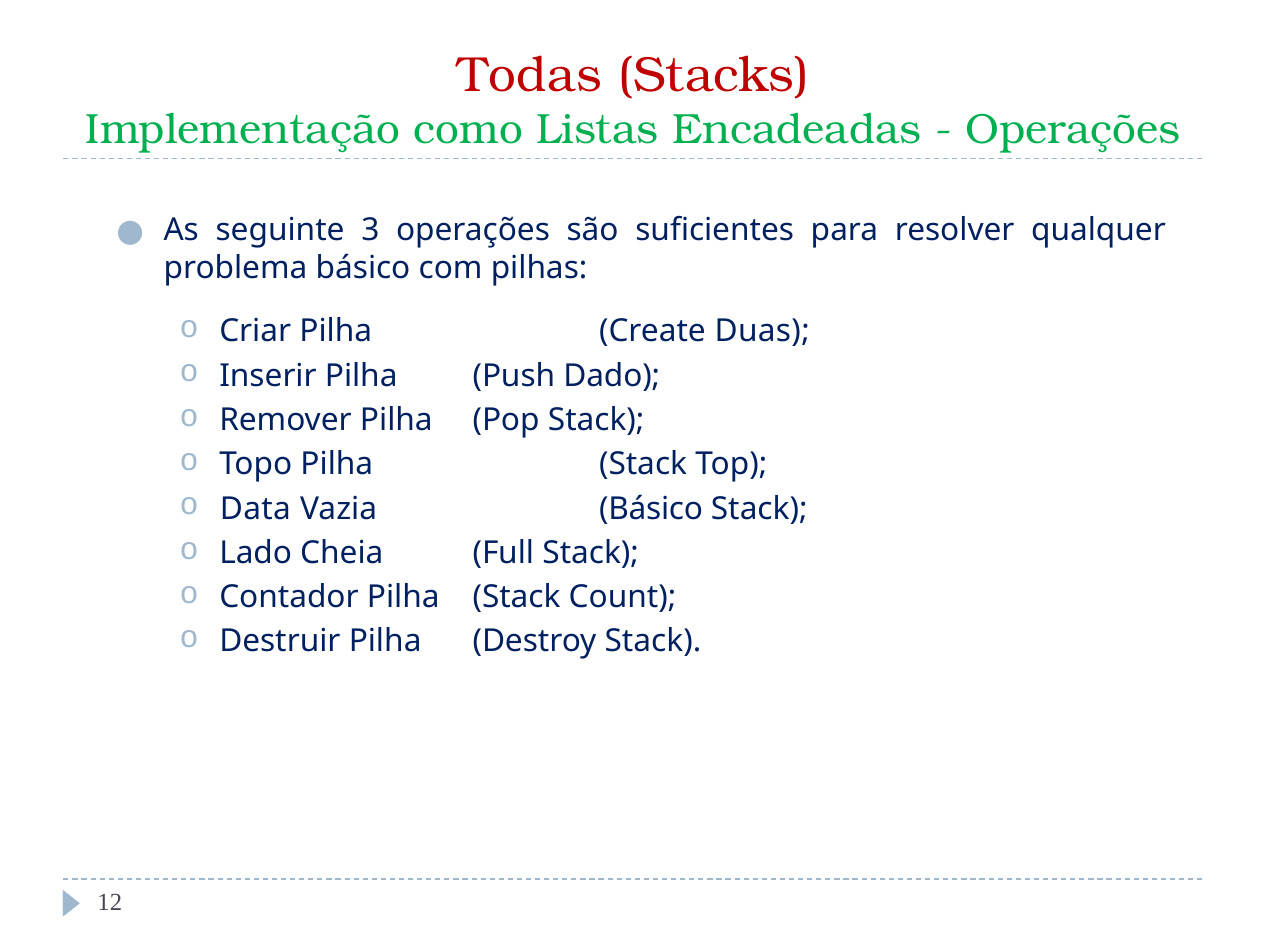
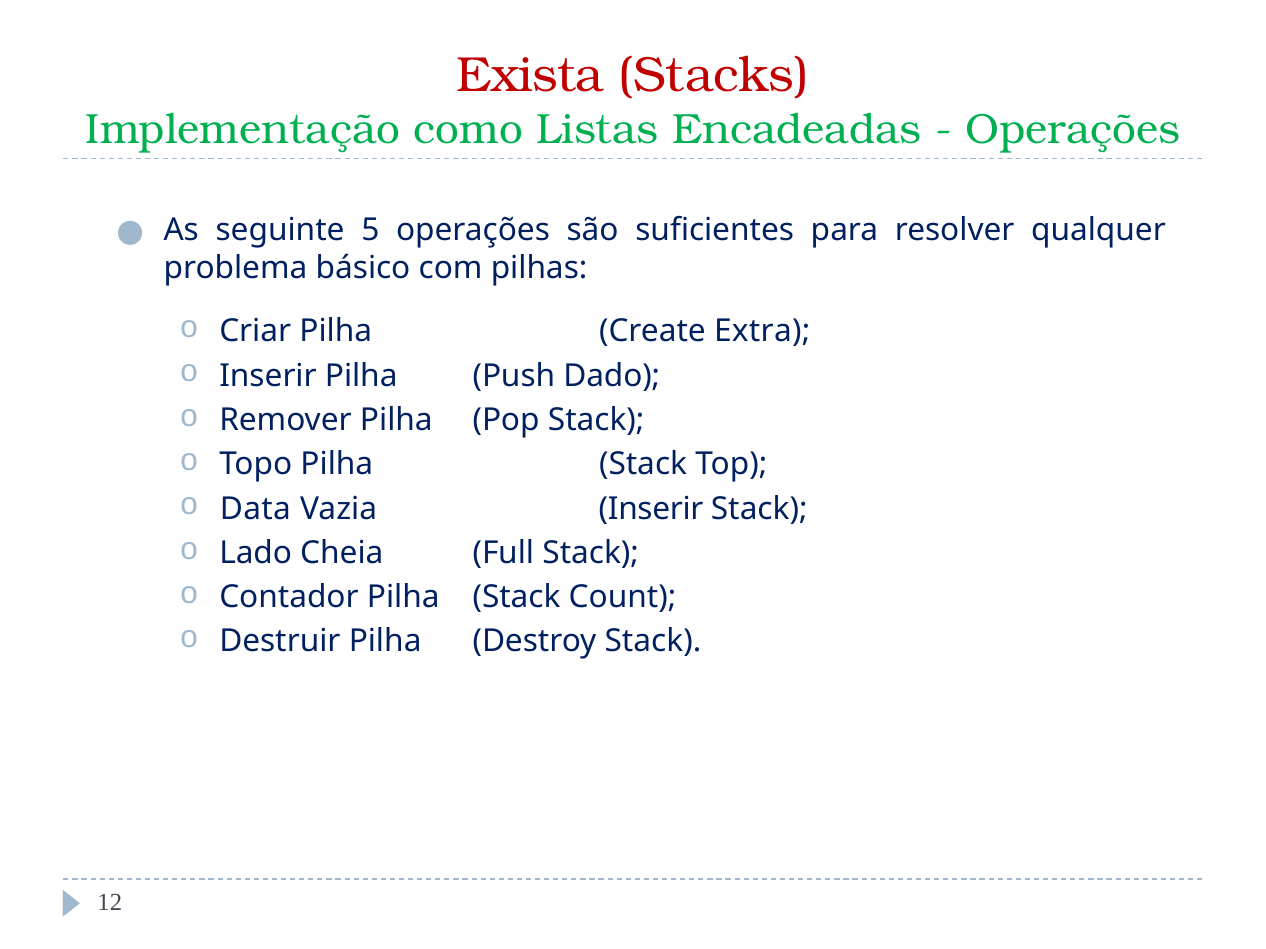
Todas: Todas -> Exista
3: 3 -> 5
Duas: Duas -> Extra
Vazia Básico: Básico -> Inserir
